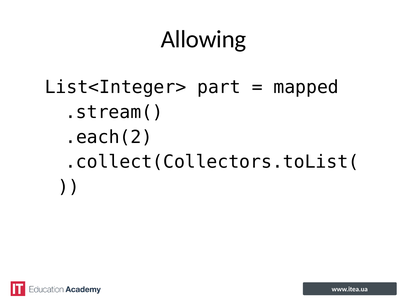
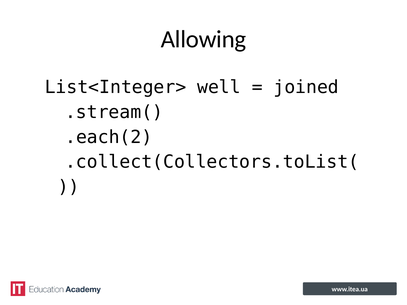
part: part -> well
mapped: mapped -> joined
